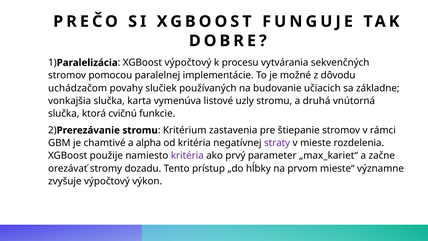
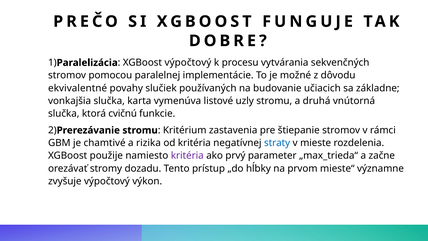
uchádzačom: uchádzačom -> ekvivalentné
alpha: alpha -> rizika
straty colour: purple -> blue
„max_kariet“: „max_kariet“ -> „max_trieda“
